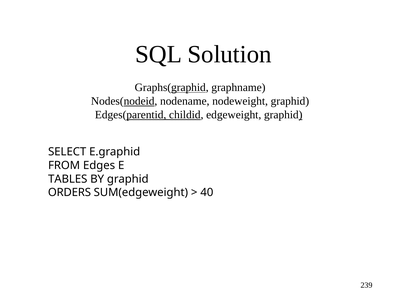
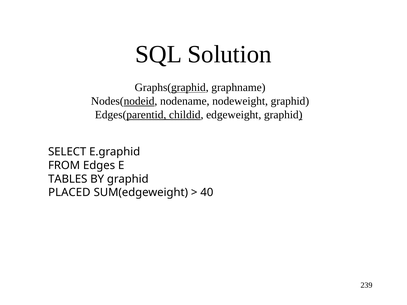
ORDERS: ORDERS -> PLACED
